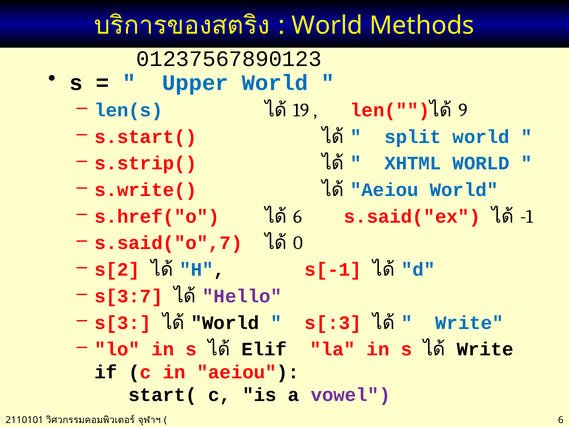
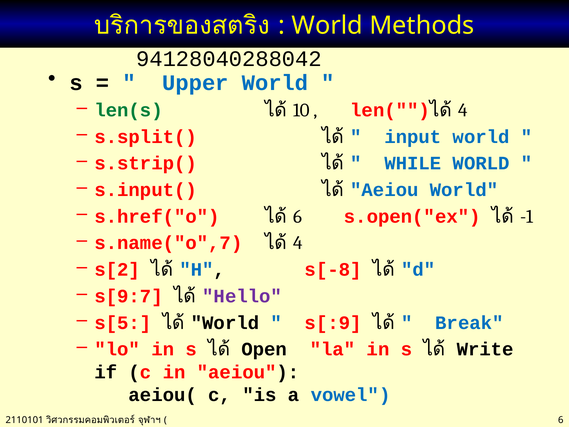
01237567890123: 01237567890123 -> 94128040288042
len(s colour: blue -> green
19: 19 -> 10
9 at (463, 110): 9 -> 4
s.start(: s.start( -> s.split(
split: split -> input
XHTML: XHTML -> WHILE
s.write(: s.write( -> s.input(
s.said("ex: s.said("ex -> s.open("ex
s.said("o",7: s.said("o",7 -> s.name("o",7
0 at (298, 243): 0 -> 4
s[-1: s[-1 -> s[-8
s[3:7: s[3:7 -> s[9:7
s[3: s[3 -> s[5
s[:3: s[:3 -> s[:9
Write at (469, 323): Write -> Break
Elif: Elif -> Open
start(: start( -> aeiou(
vowel colour: purple -> blue
